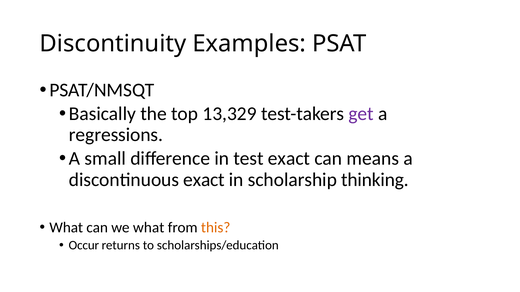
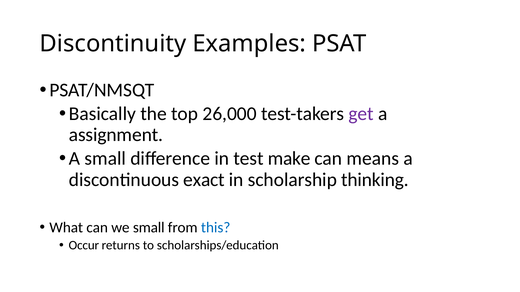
13,329: 13,329 -> 26,000
regressions: regressions -> assignment
test exact: exact -> make
we what: what -> small
this colour: orange -> blue
